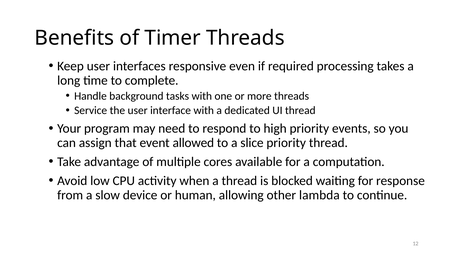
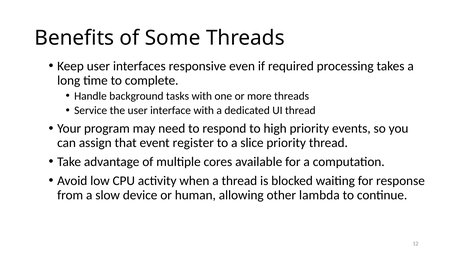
Timer: Timer -> Some
allowed: allowed -> register
